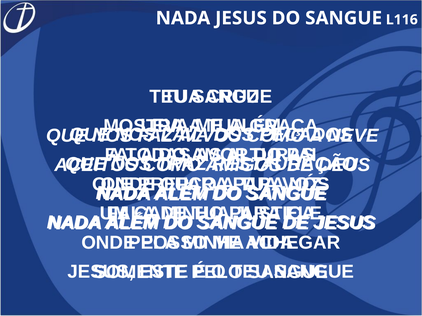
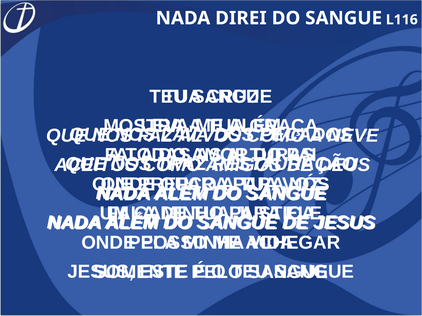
NADA JESUS: JESUS -> DIREI
